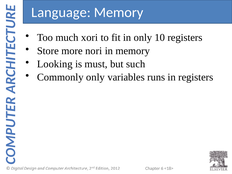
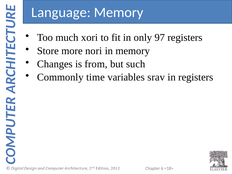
10: 10 -> 97
Looking: Looking -> Changes
must: must -> from
Commonly only: only -> time
runs: runs -> srav
